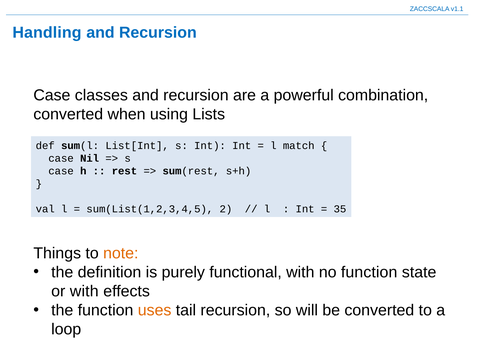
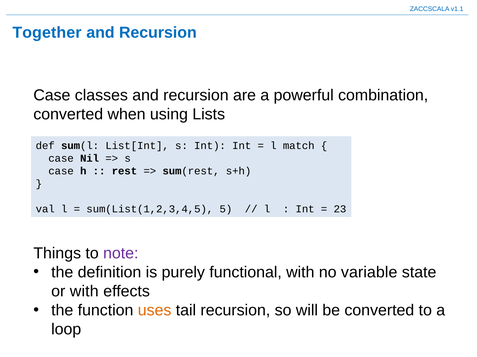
Handling: Handling -> Together
2: 2 -> 5
35: 35 -> 23
note colour: orange -> purple
no function: function -> variable
